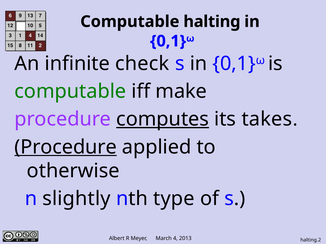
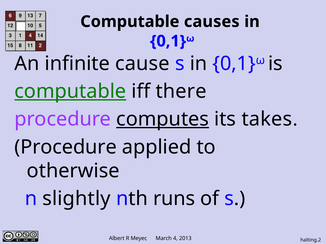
halting: halting -> causes
check: check -> cause
computable at (70, 91) underline: none -> present
make: make -> there
Procedure at (66, 147) underline: present -> none
type: type -> runs
